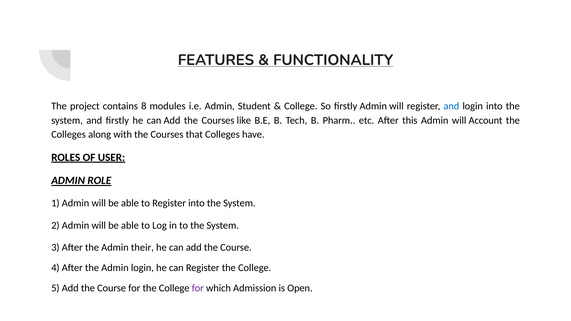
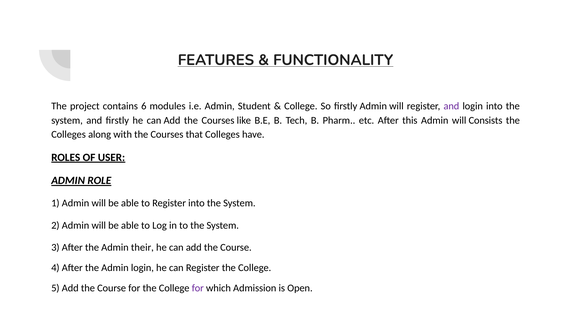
8: 8 -> 6
and at (451, 106) colour: blue -> purple
Account: Account -> Consists
